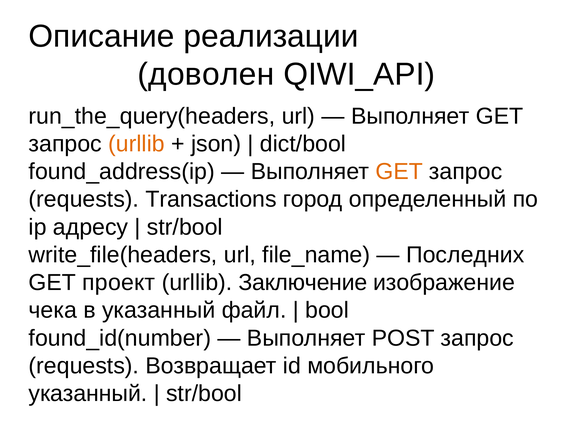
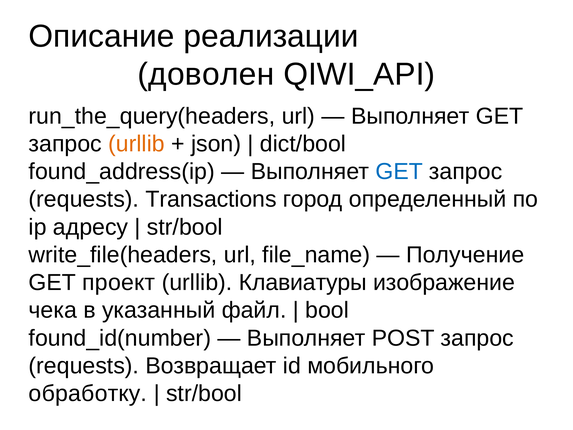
GET at (399, 171) colour: orange -> blue
Последних: Последних -> Получение
Заключение: Заключение -> Клавиатуры
указанный at (88, 393): указанный -> обработку
